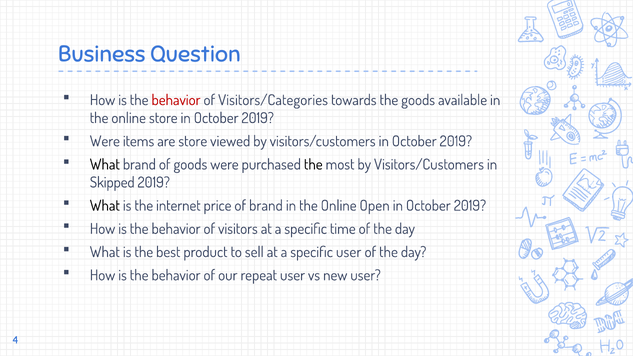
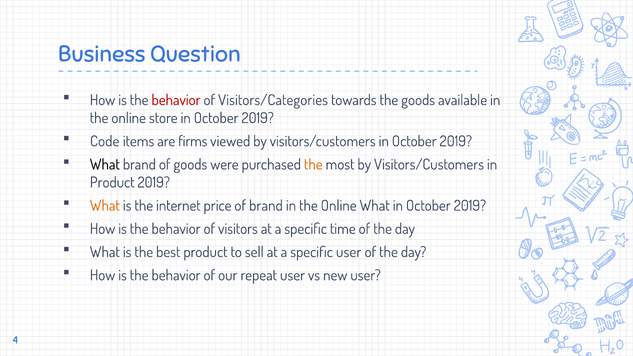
Were at (105, 141): Were -> Code
are store: store -> firms
the at (313, 165) colour: black -> orange
Skipped at (112, 183): Skipped -> Product
What at (105, 206) colour: black -> orange
Online Open: Open -> What
